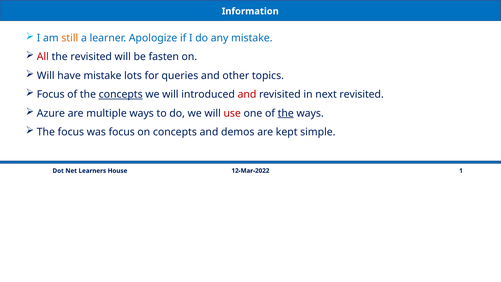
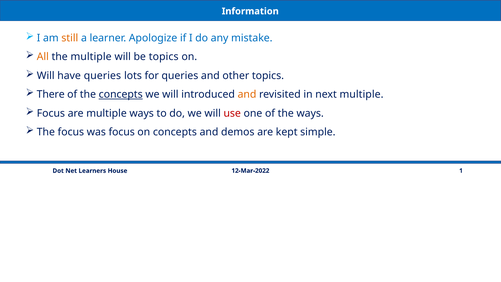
All colour: red -> orange
the revisited: revisited -> multiple
be fasten: fasten -> topics
have mistake: mistake -> queries
Focus at (51, 94): Focus -> There
and at (247, 94) colour: red -> orange
next revisited: revisited -> multiple
Azure at (51, 113): Azure -> Focus
the at (286, 113) underline: present -> none
